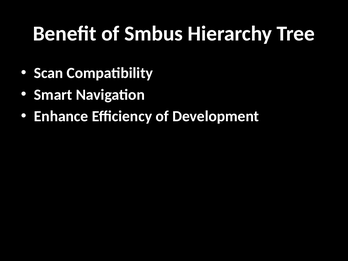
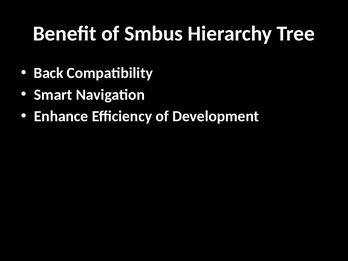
Scan: Scan -> Back
